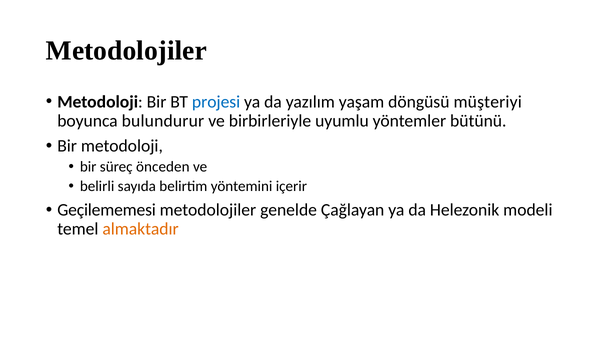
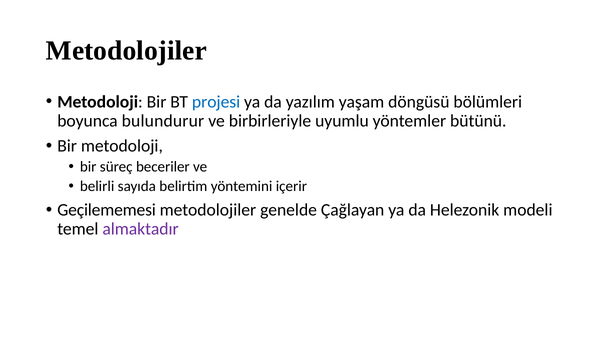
müşteriyi: müşteriyi -> bölümleri
önceden: önceden -> beceriler
almaktadır colour: orange -> purple
